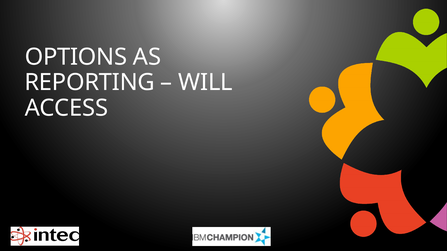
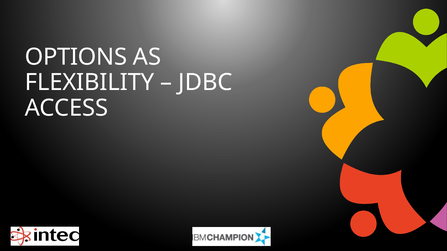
REPORTING: REPORTING -> FLEXIBILITY
WILL: WILL -> JDBC
